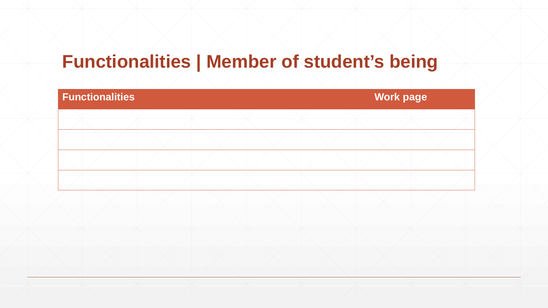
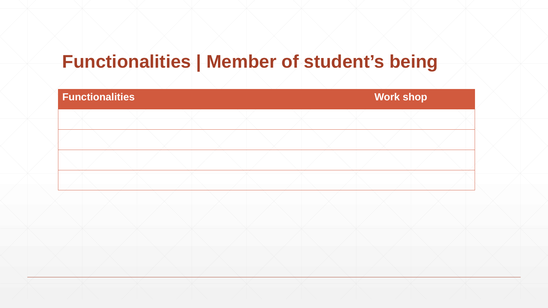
page: page -> shop
